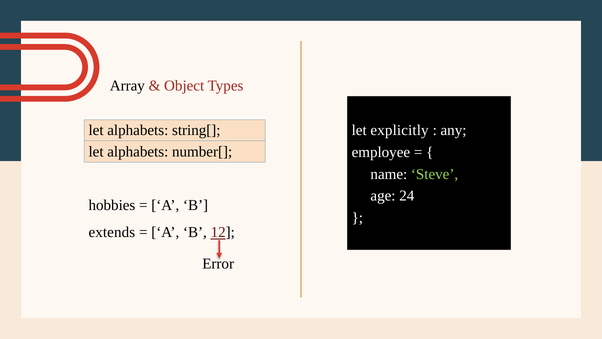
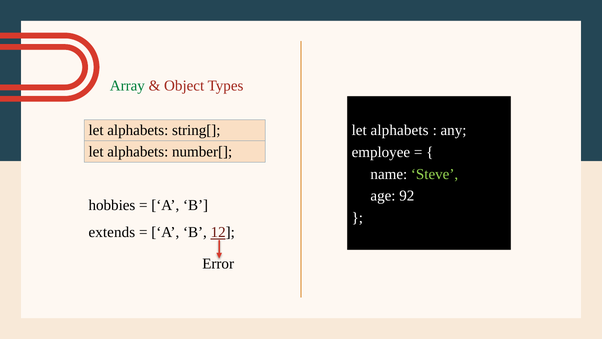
Array colour: black -> green
explicitly at (400, 130): explicitly -> alphabets
24: 24 -> 92
